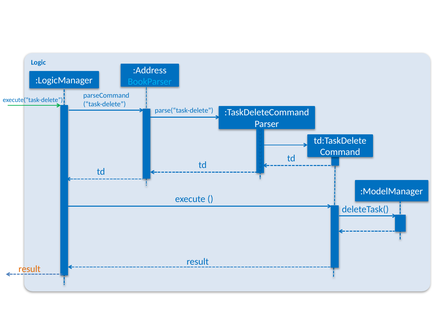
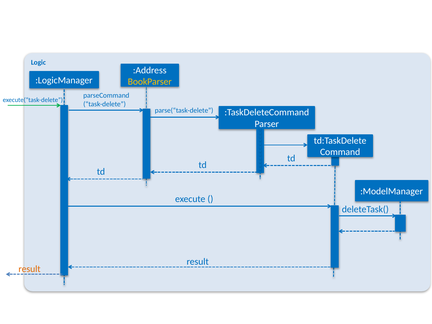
BookParser colour: light blue -> yellow
